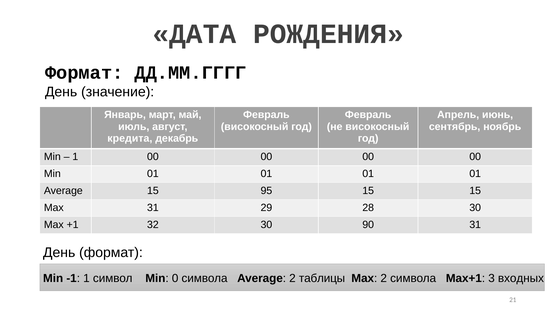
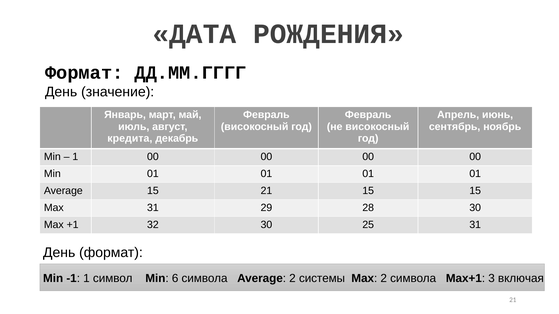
15 95: 95 -> 21
90: 90 -> 25
0: 0 -> 6
таблицы: таблицы -> системы
входных: входных -> включая
